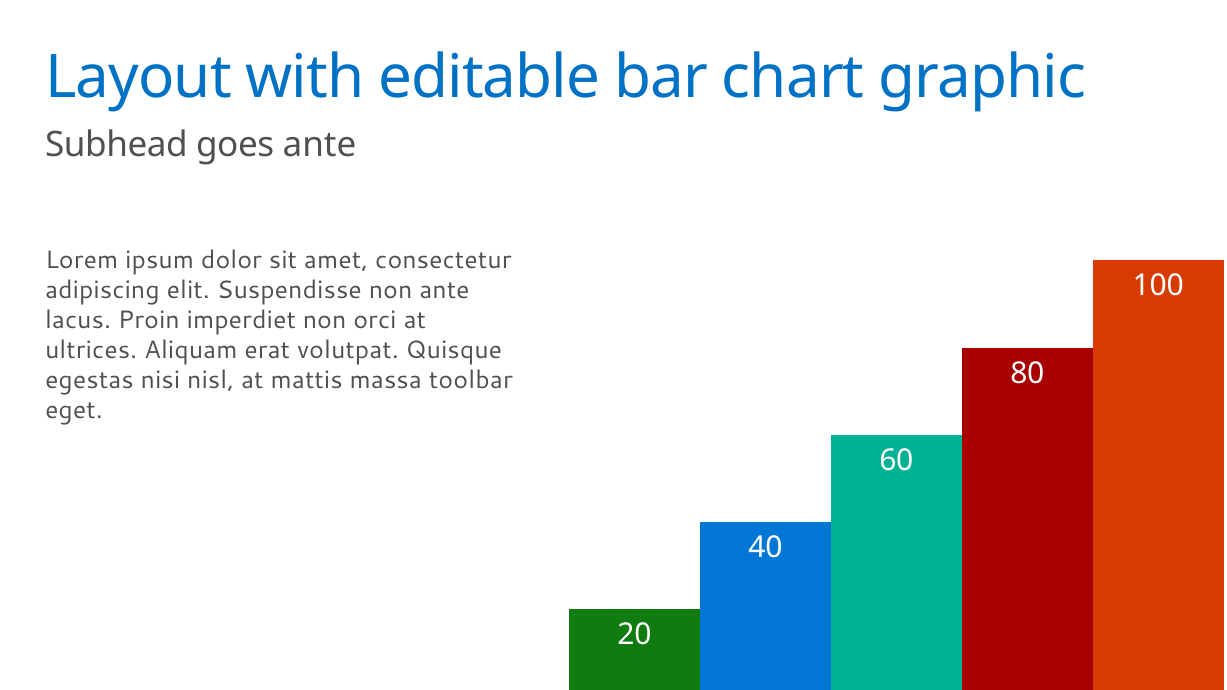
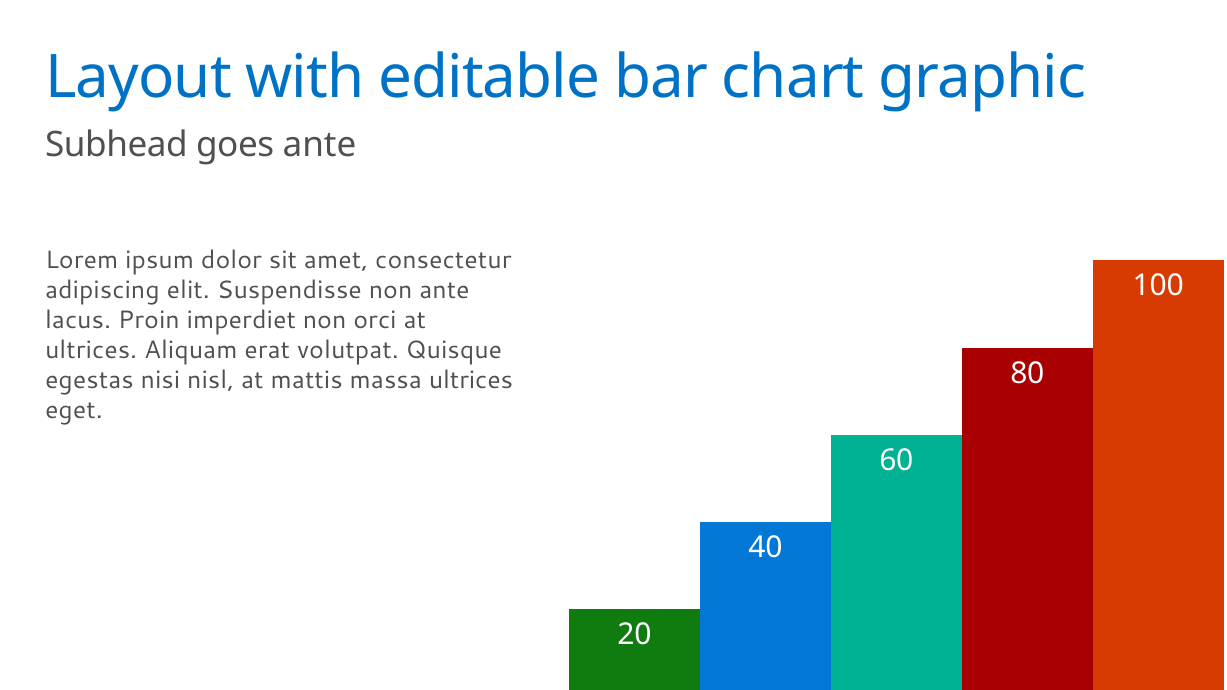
massa toolbar: toolbar -> ultrices
